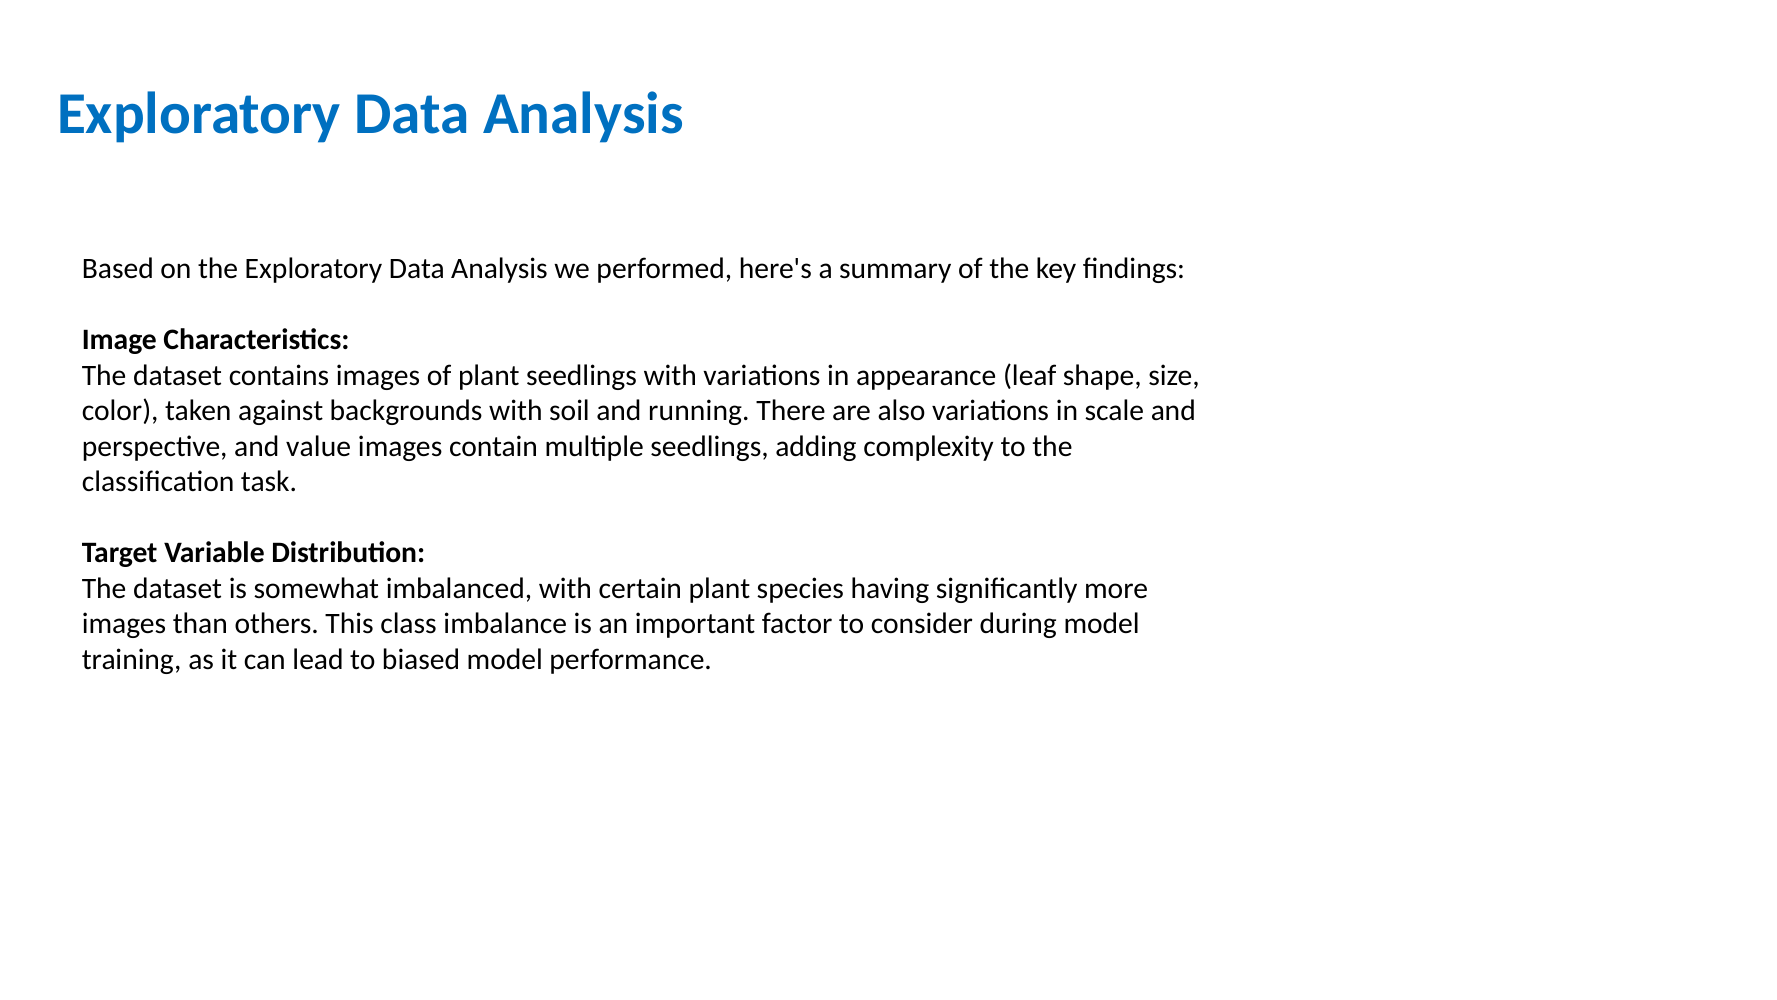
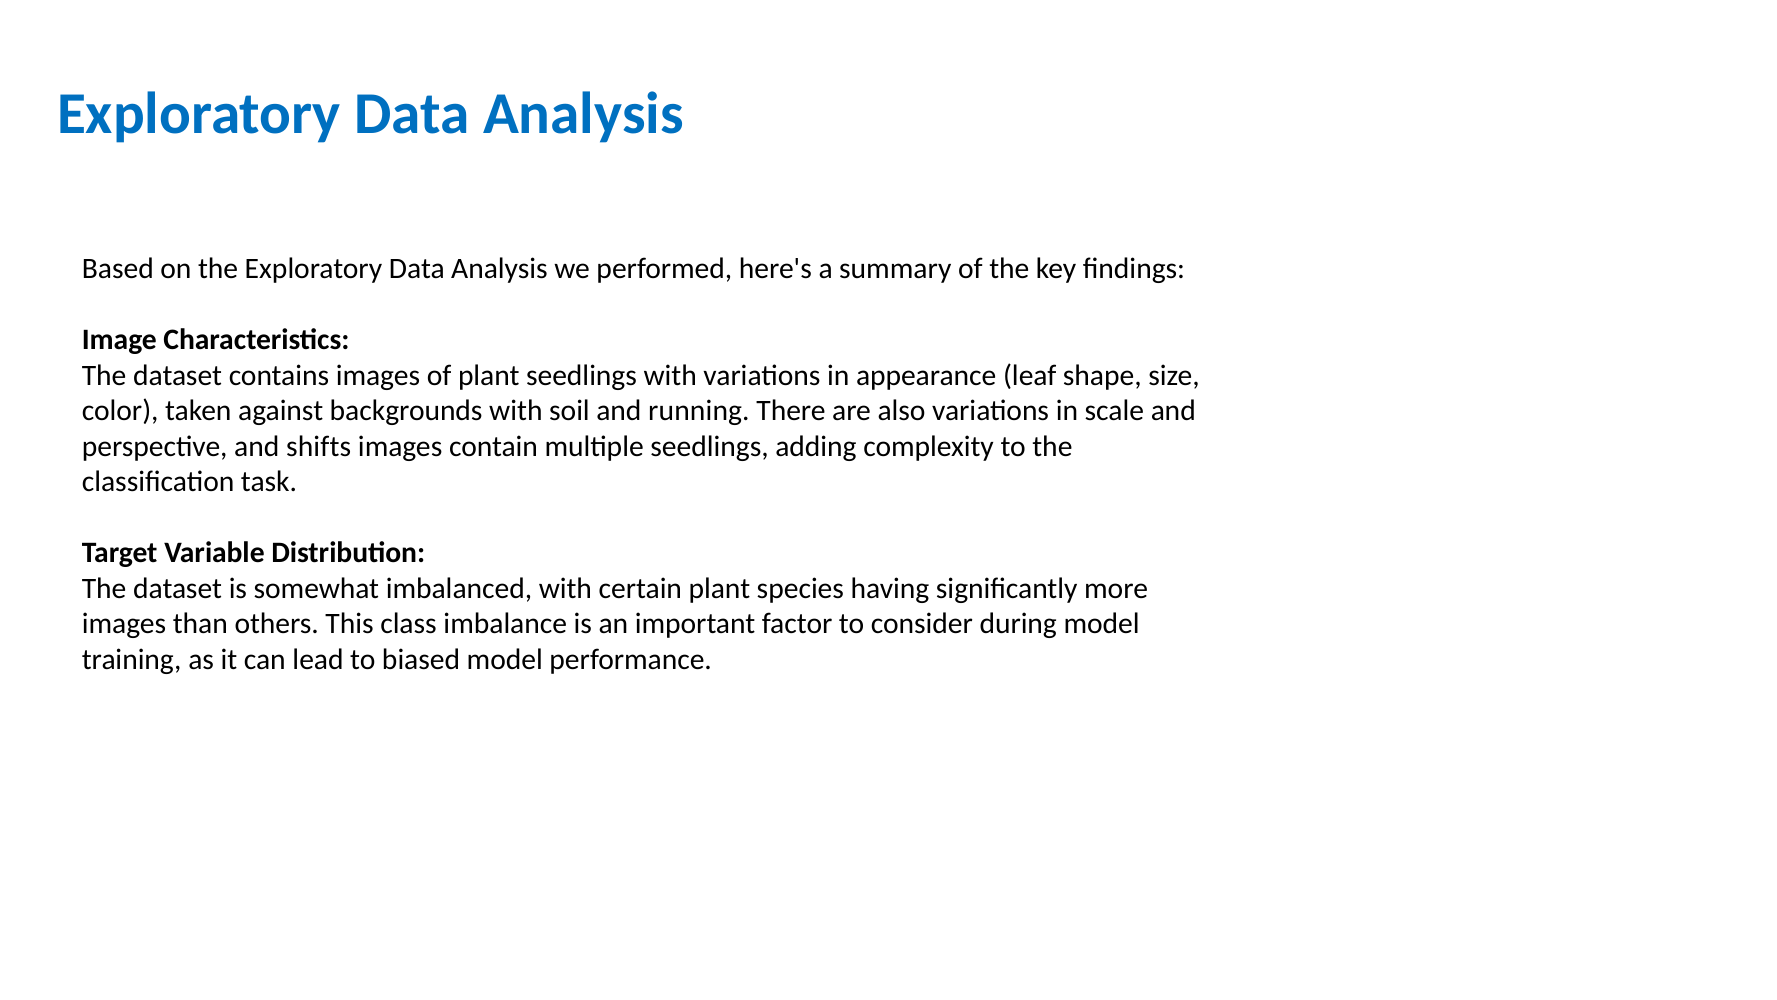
value: value -> shifts
